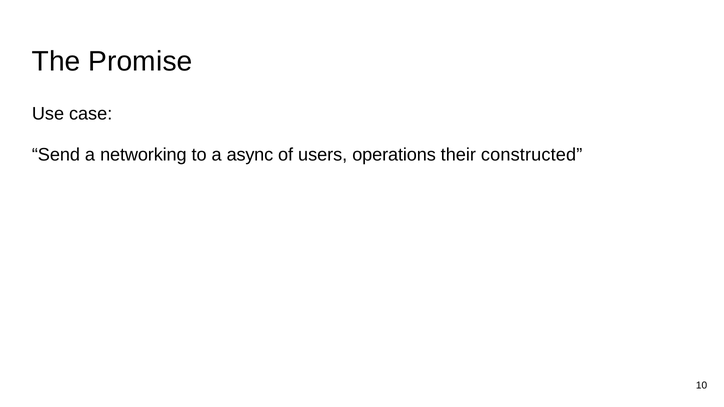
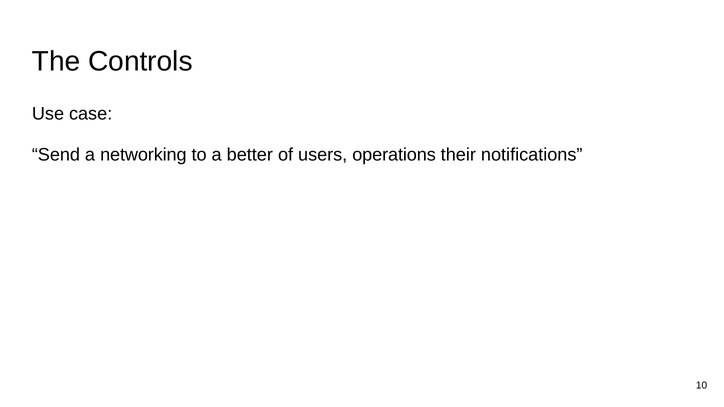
Promise: Promise -> Controls
async: async -> better
constructed: constructed -> notifications
